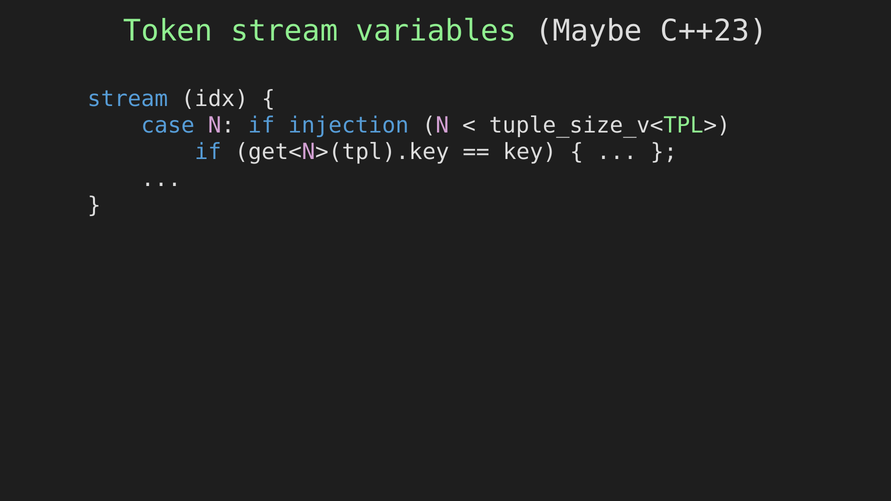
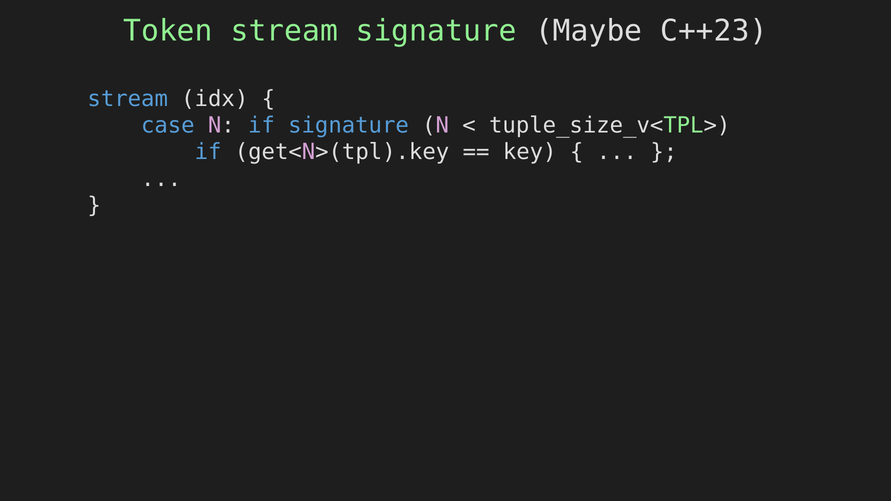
stream variables: variables -> signature
if injection: injection -> signature
